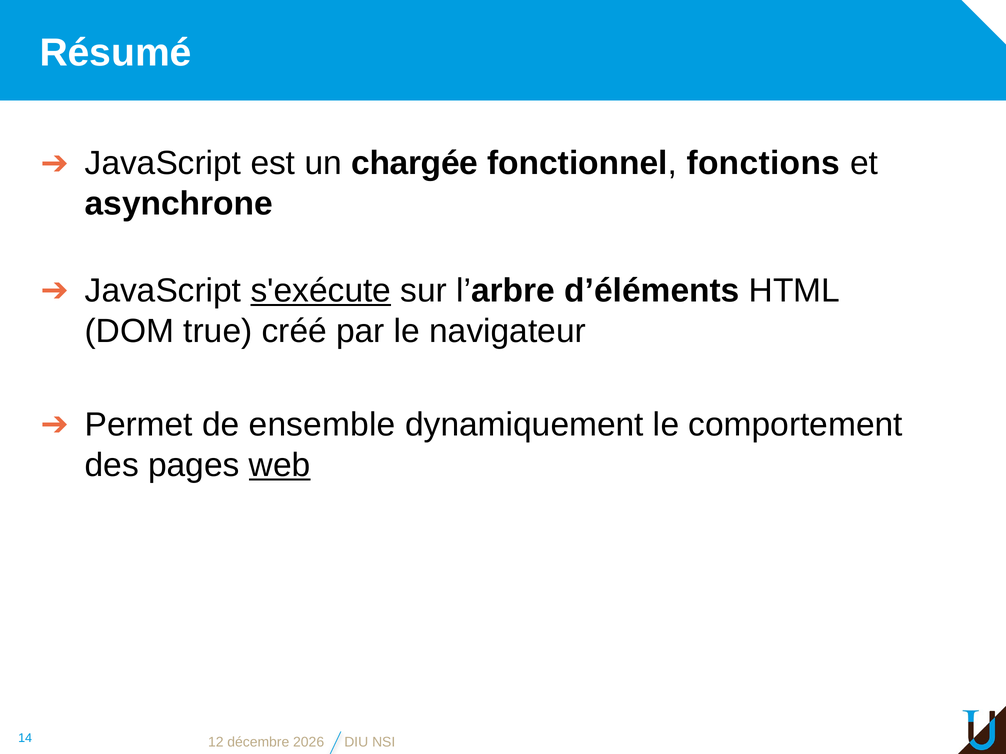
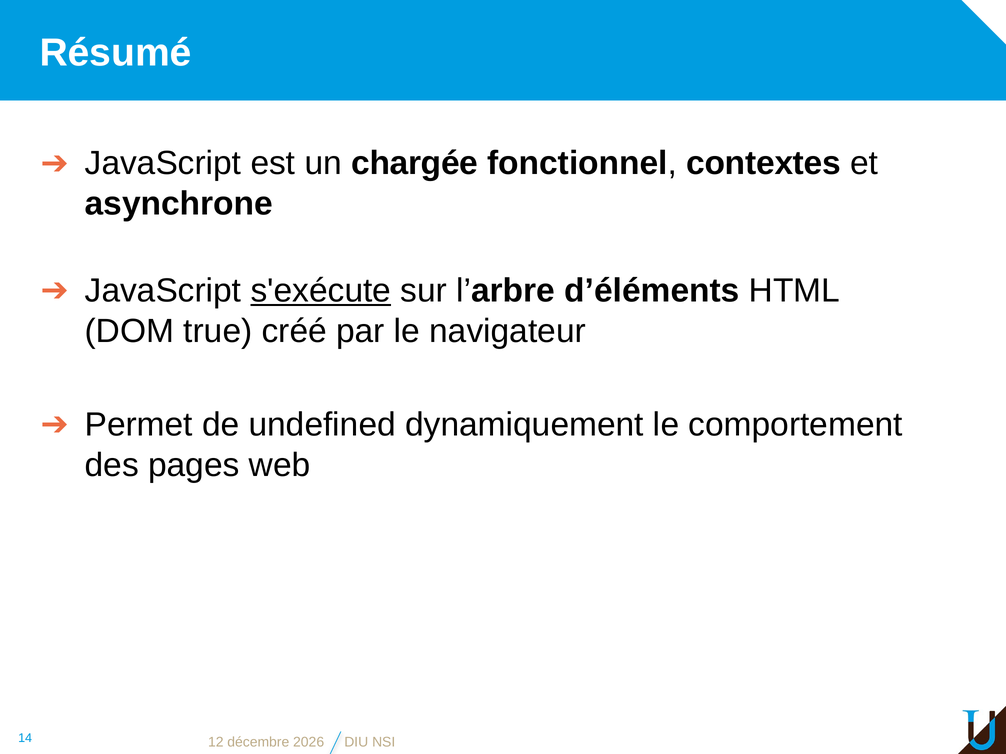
fonctions: fonctions -> contextes
ensemble: ensemble -> undefined
web underline: present -> none
